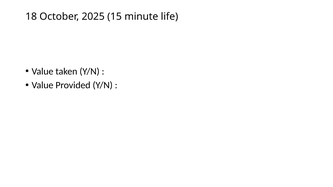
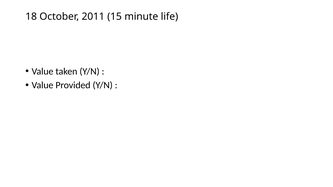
2025: 2025 -> 2011
